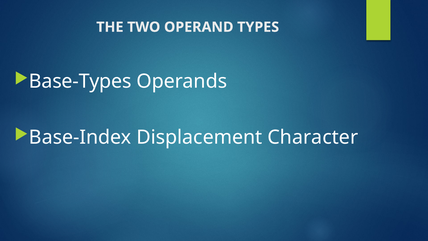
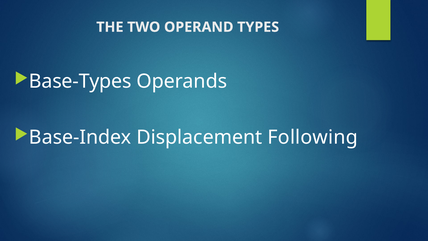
Character: Character -> Following
